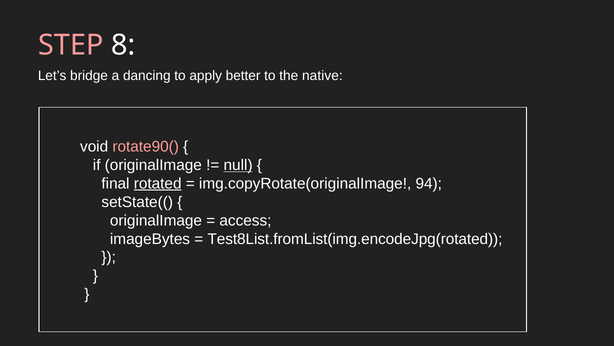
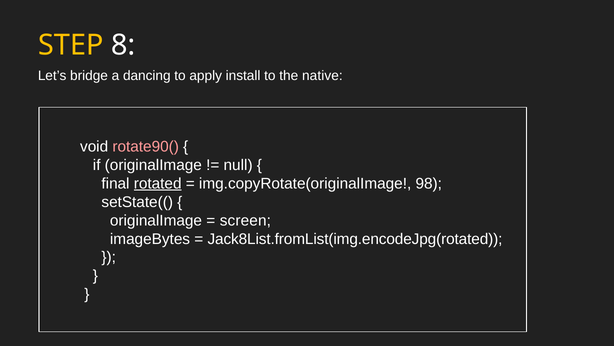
STEP colour: pink -> yellow
better: better -> install
null underline: present -> none
94: 94 -> 98
access: access -> screen
Test8List.fromList(img.encodeJpg(rotated: Test8List.fromList(img.encodeJpg(rotated -> Jack8List.fromList(img.encodeJpg(rotated
